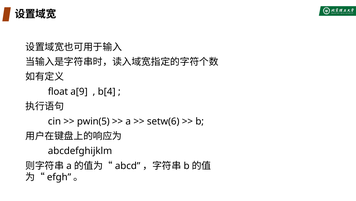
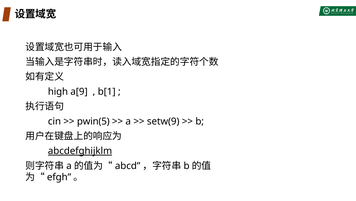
float: float -> high
b[4: b[4 -> b[1
setw(6: setw(6 -> setw(9
abcdefghijklm underline: none -> present
